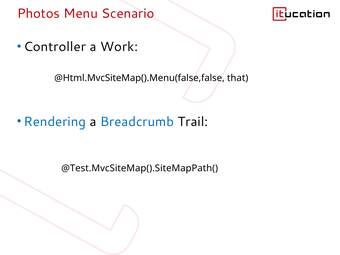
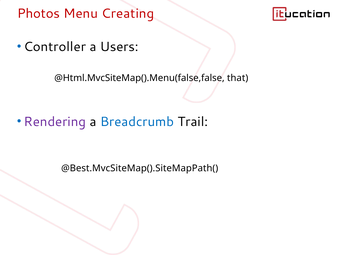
Scenario: Scenario -> Creating
Work: Work -> Users
Rendering colour: blue -> purple
@Test.MvcSiteMap().SiteMapPath(: @Test.MvcSiteMap().SiteMapPath( -> @Best.MvcSiteMap().SiteMapPath(
